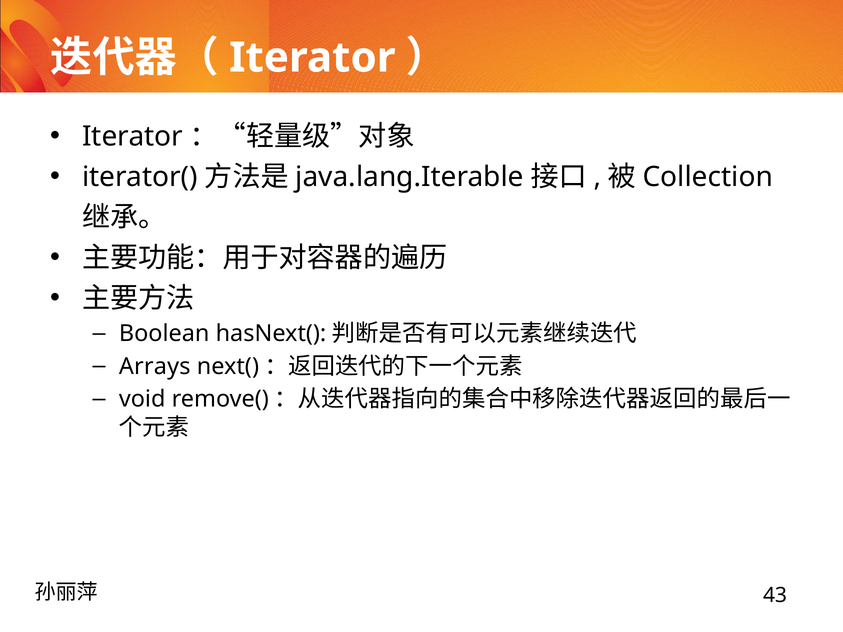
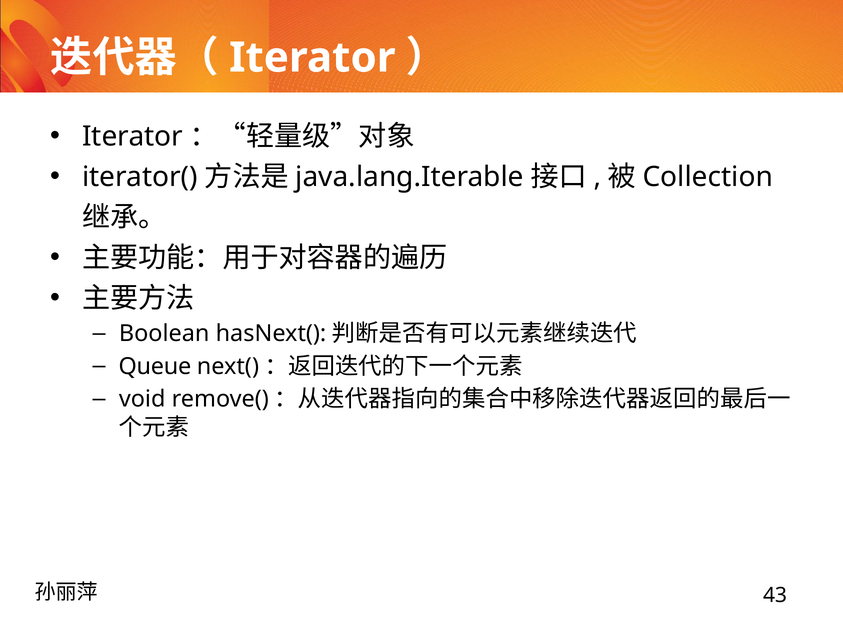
Arrays: Arrays -> Queue
